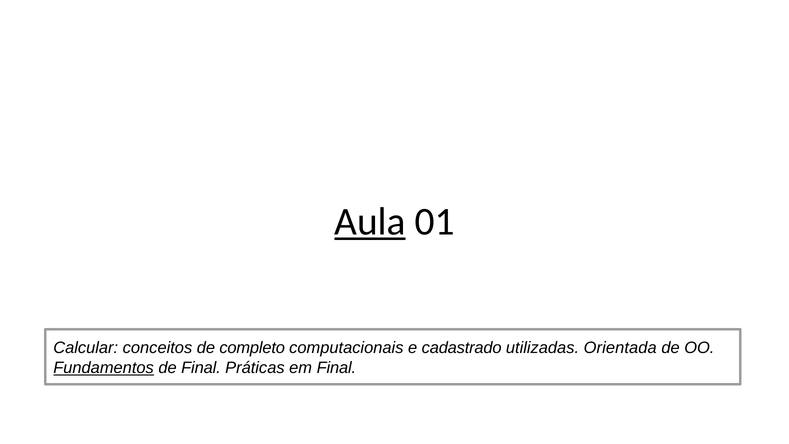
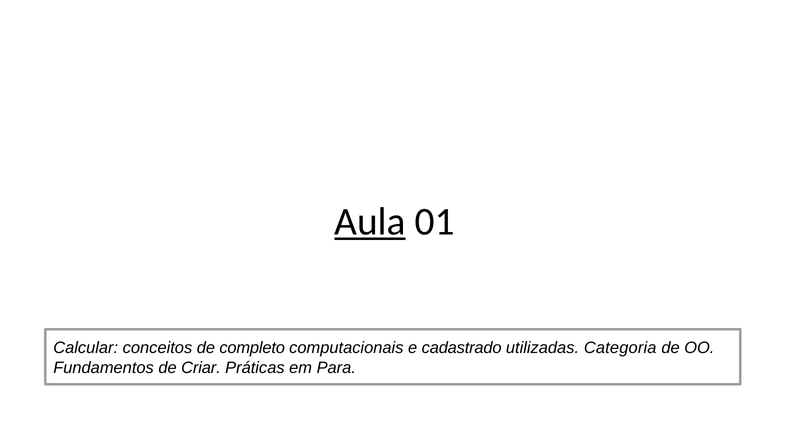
Orientada: Orientada -> Categoria
Fundamentos underline: present -> none
de Final: Final -> Criar
em Final: Final -> Para
